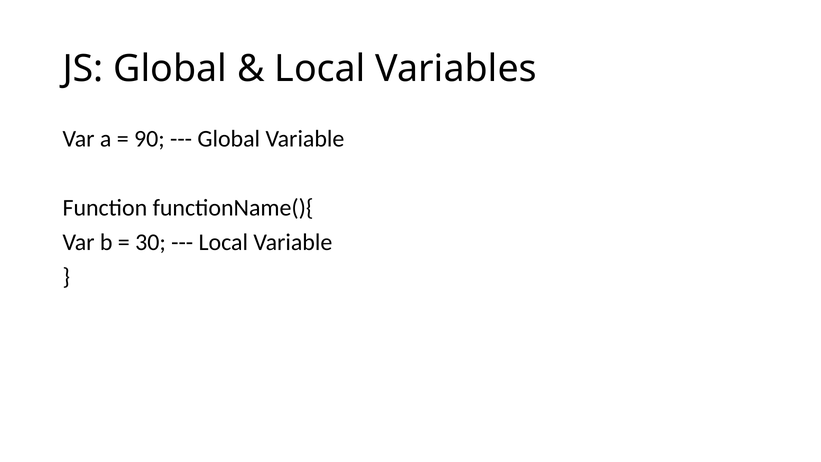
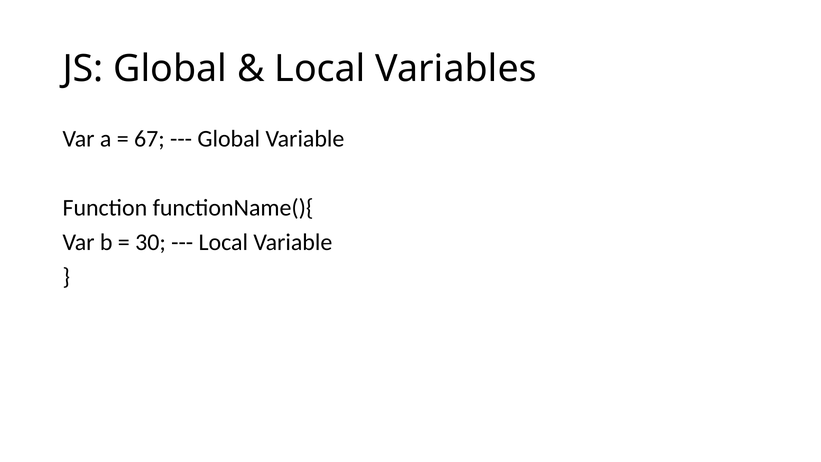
90: 90 -> 67
